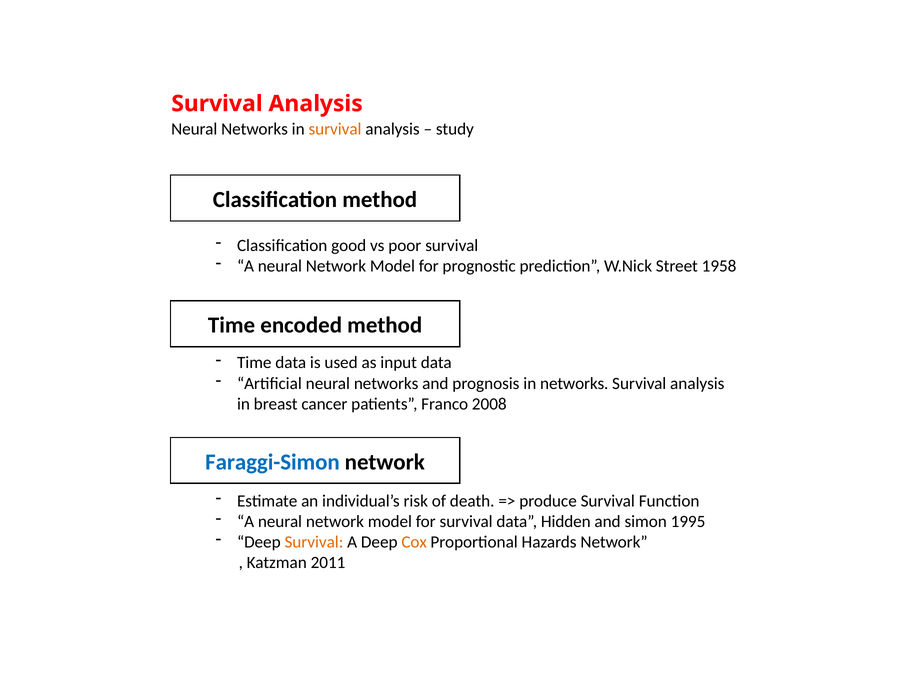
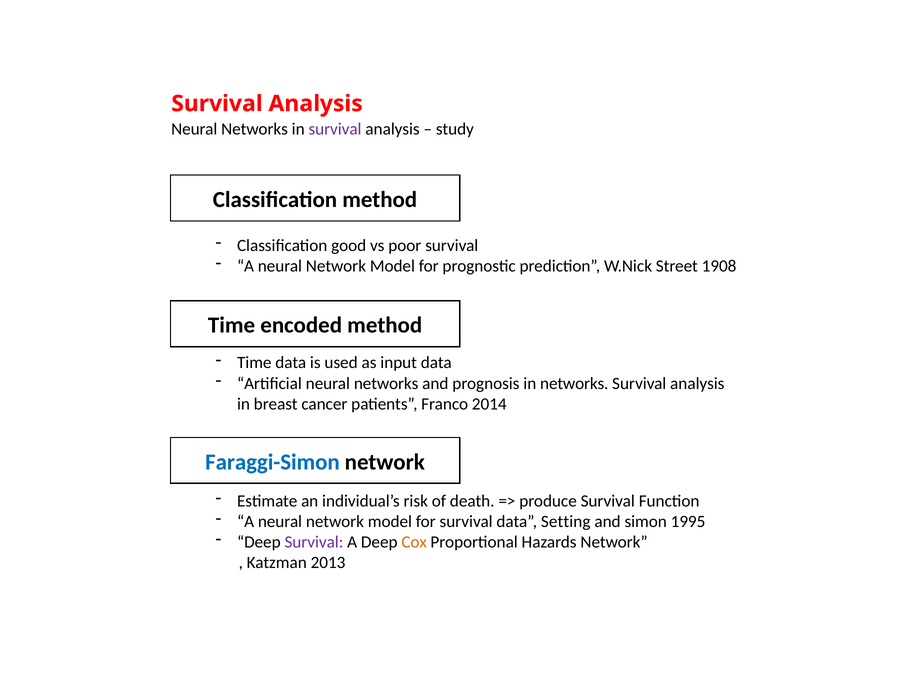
survival at (335, 129) colour: orange -> purple
1958: 1958 -> 1908
2008: 2008 -> 2014
Hidden: Hidden -> Setting
Survival at (314, 542) colour: orange -> purple
2011: 2011 -> 2013
